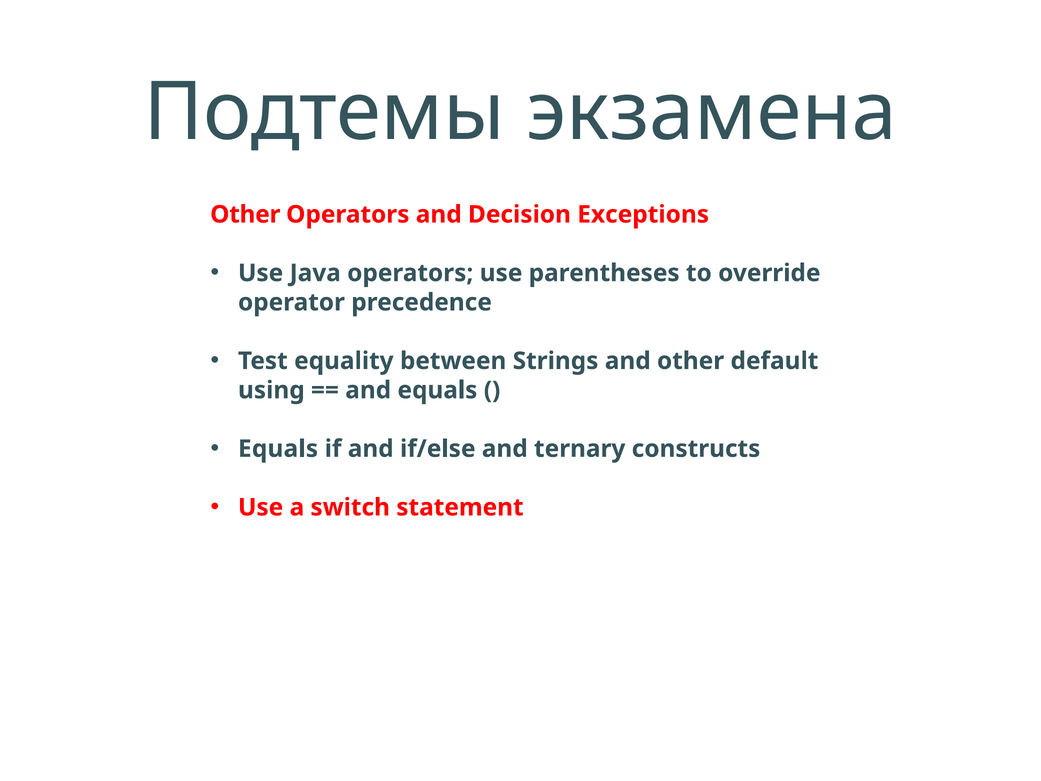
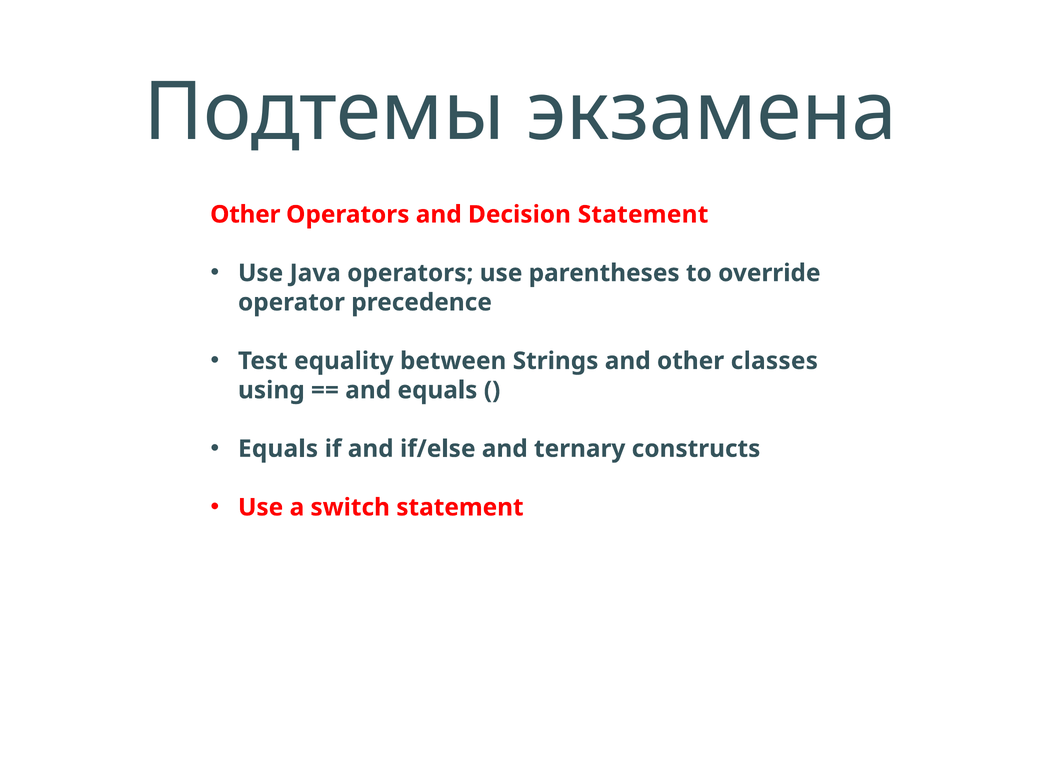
Decision Exceptions: Exceptions -> Statement
default: default -> classes
